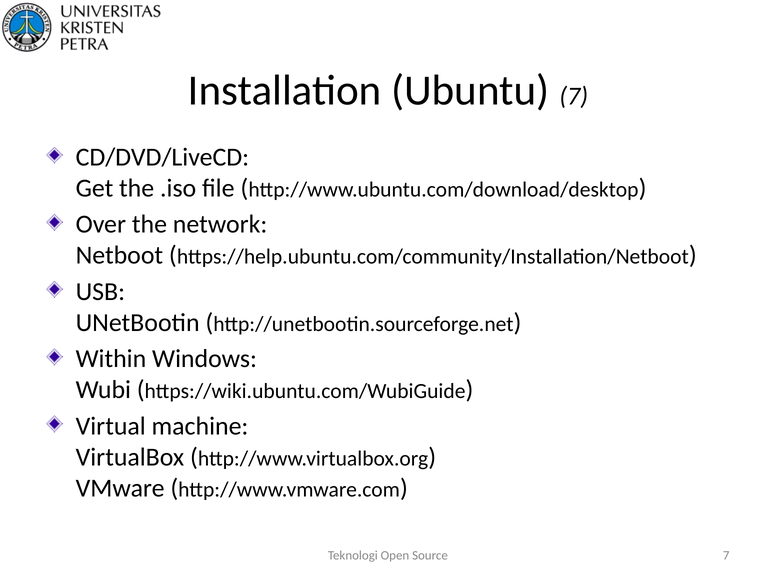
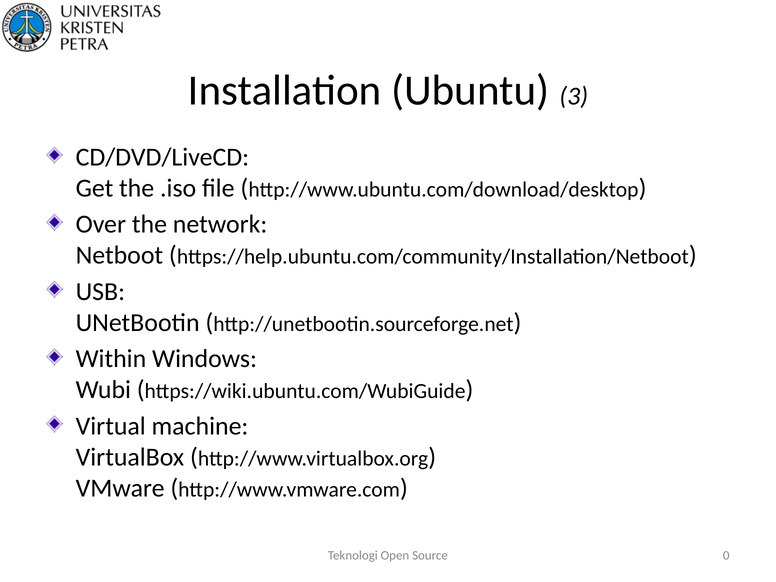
Ubuntu 7: 7 -> 3
Source 7: 7 -> 0
